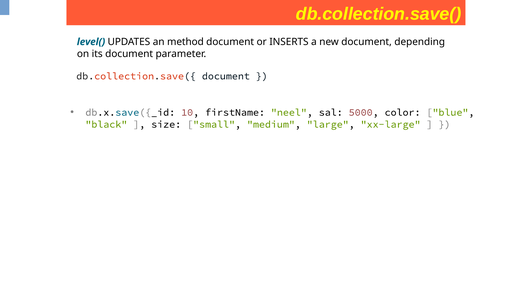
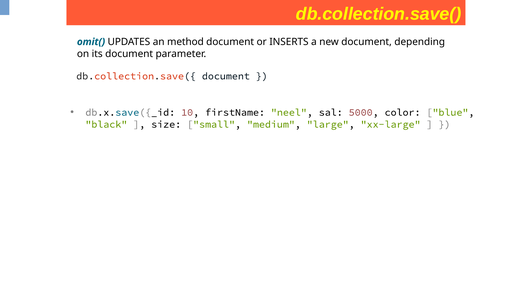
level(: level( -> omit(
